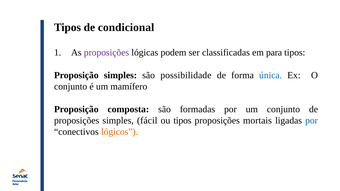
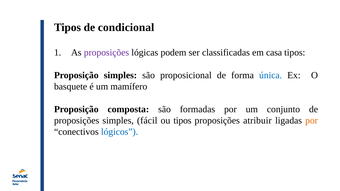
para: para -> casa
possibilidade: possibilidade -> proposicional
conjunto at (71, 87): conjunto -> basquete
mortais: mortais -> atribuir
por at (312, 121) colour: blue -> orange
lógicos colour: orange -> blue
